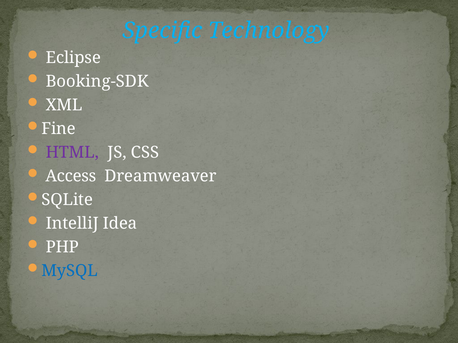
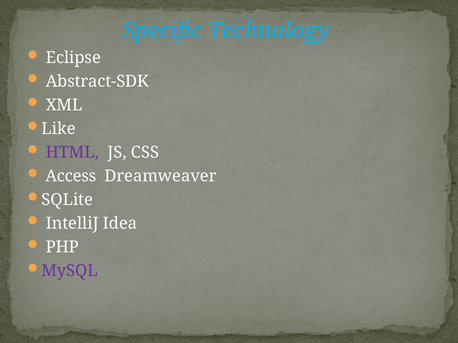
Booking-SDK: Booking-SDK -> Abstract-SDK
Fine: Fine -> Like
MySQL colour: blue -> purple
